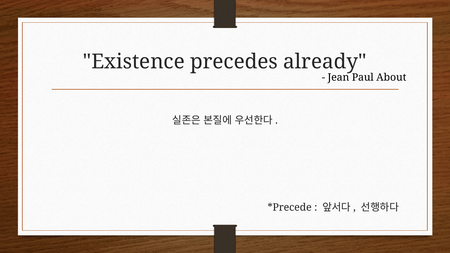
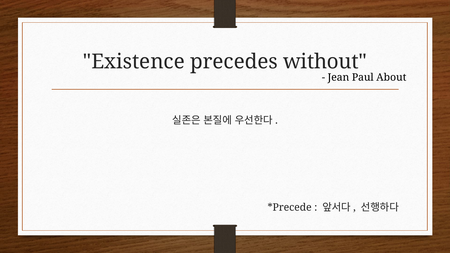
already: already -> without
